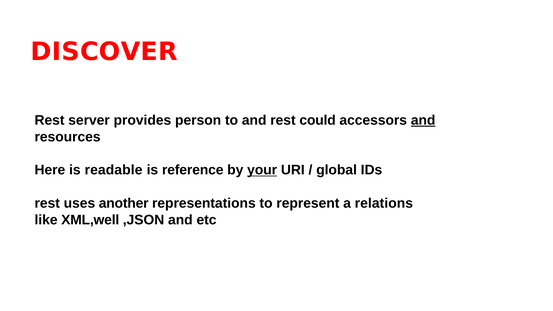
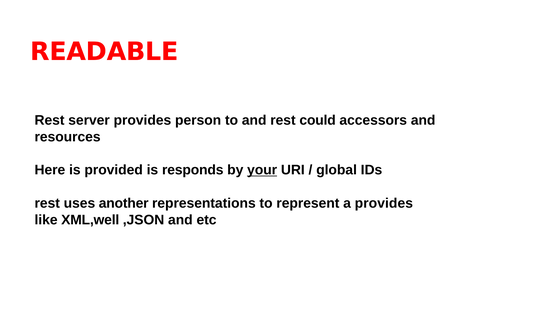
DISCOVER: DISCOVER -> READABLE
and at (423, 120) underline: present -> none
readable: readable -> provided
reference: reference -> responds
a relations: relations -> provides
